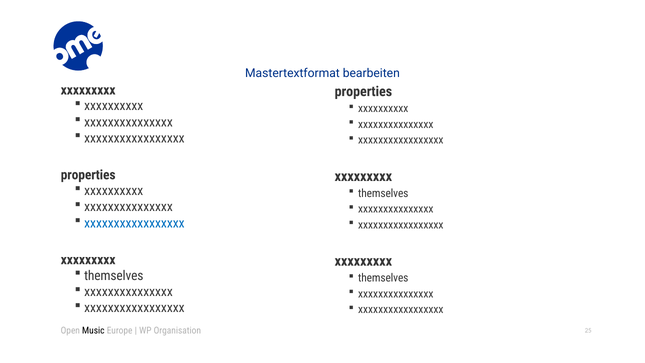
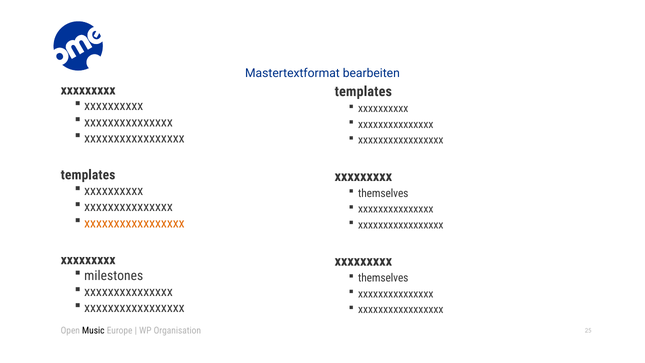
properties at (363, 91): properties -> templates
properties at (88, 175): properties -> templates
xxxxxxxxxxxxxxxxx at (134, 223) colour: blue -> orange
themselves at (114, 276): themselves -> milestones
